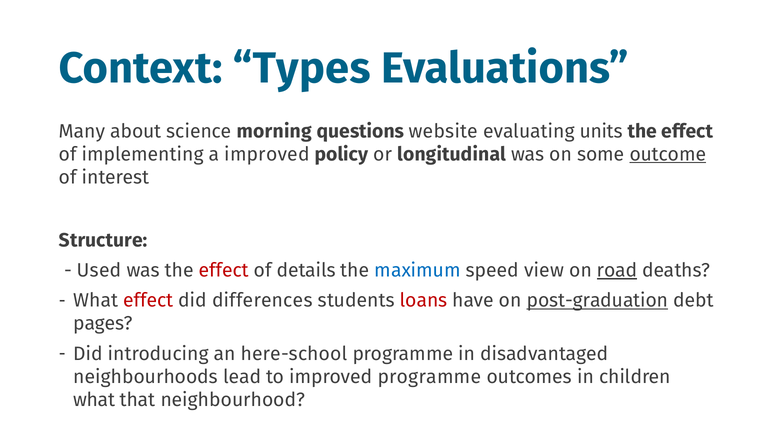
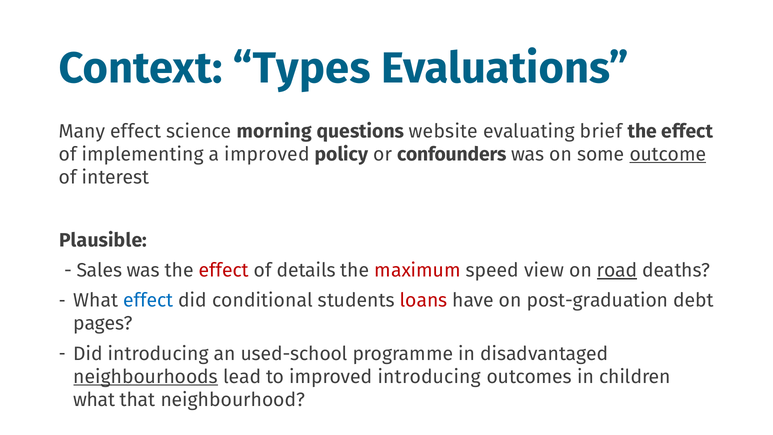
Many about: about -> effect
units: units -> brief
longitudinal: longitudinal -> confounders
Structure: Structure -> Plausible
Used: Used -> Sales
maximum colour: blue -> red
effect at (148, 300) colour: red -> blue
differences: differences -> conditional
post-graduation underline: present -> none
here-school: here-school -> used-school
neighbourhoods underline: none -> present
improved programme: programme -> introducing
